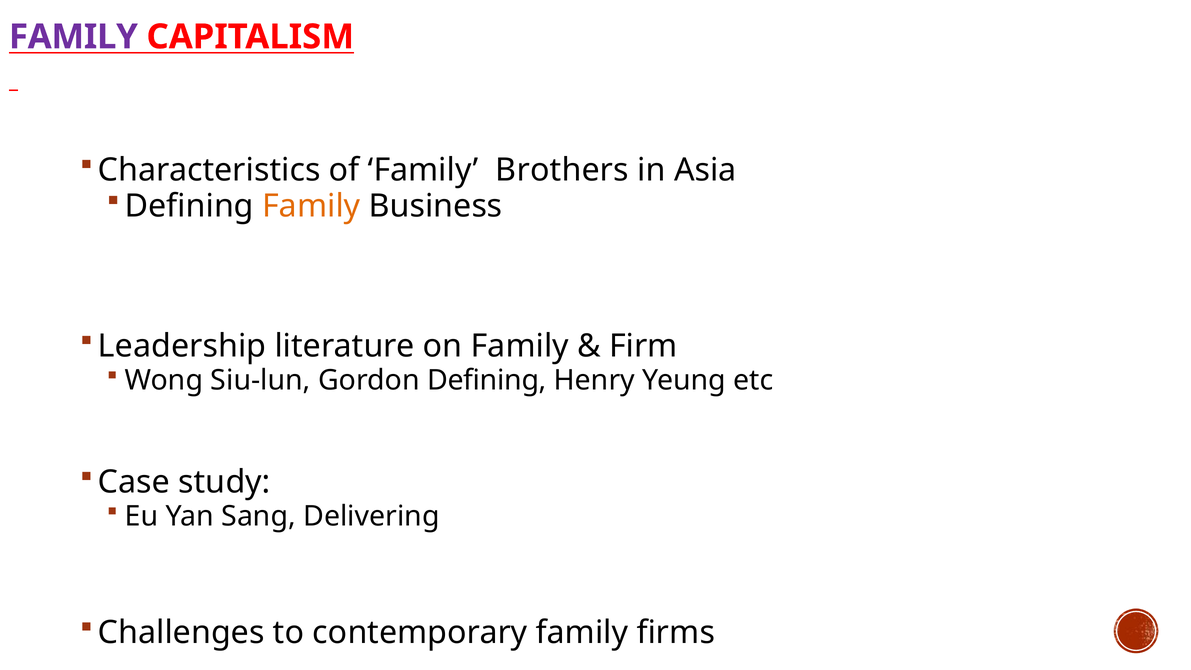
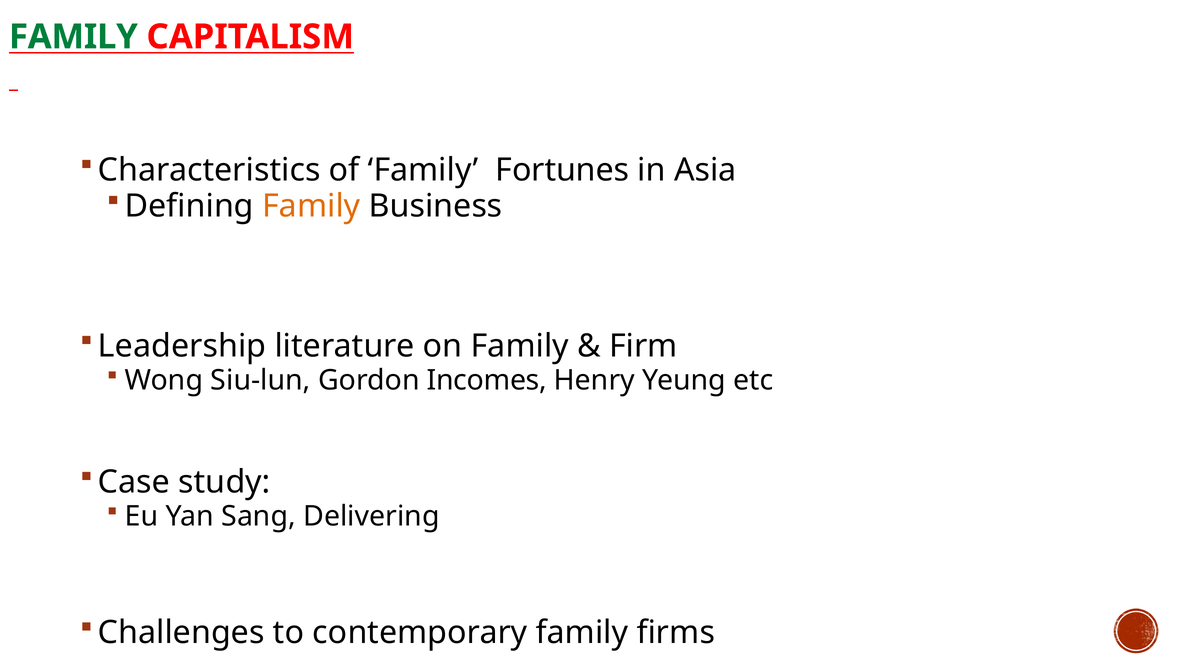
FAMILY at (73, 37) colour: purple -> green
Brothers: Brothers -> Fortunes
Gordon Defining: Defining -> Incomes
